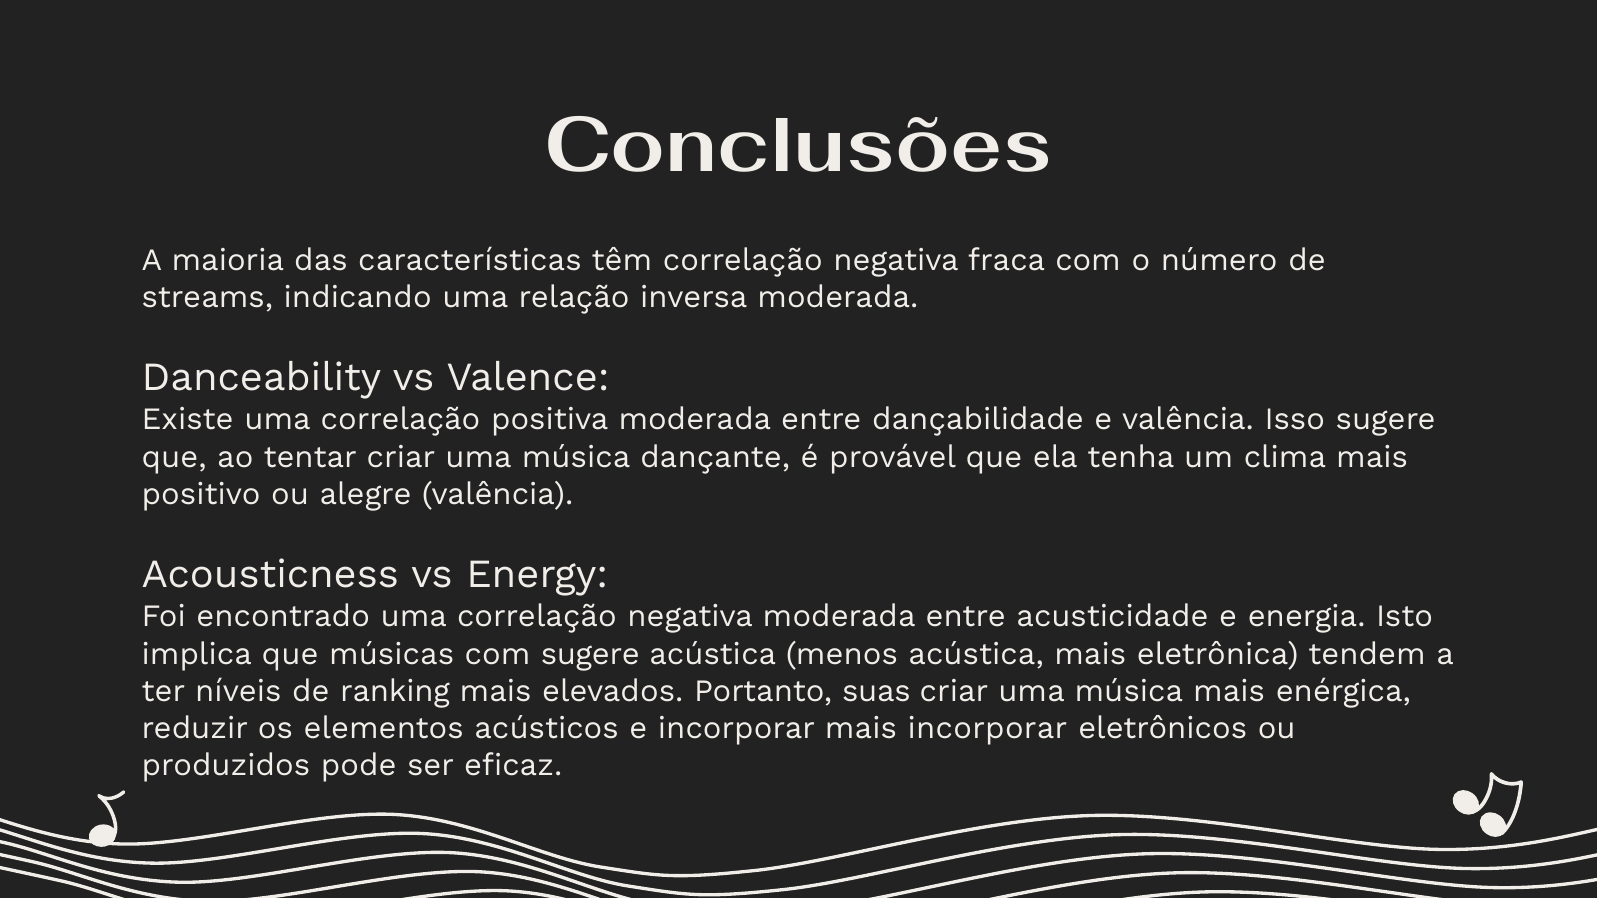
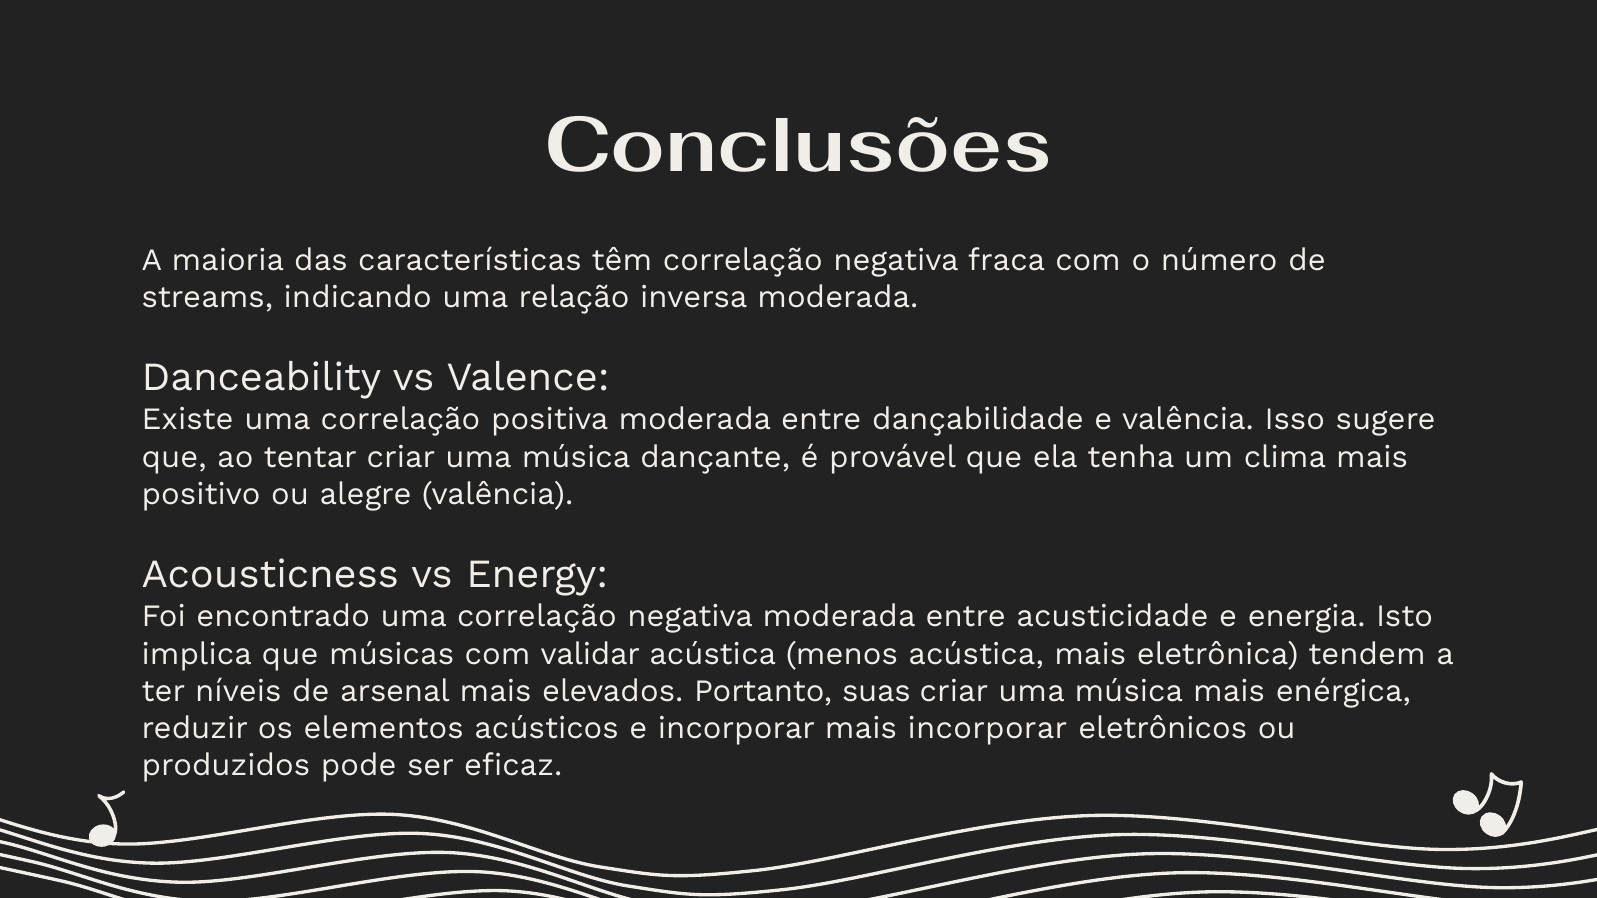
com sugere: sugere -> validar
ranking: ranking -> arsenal
